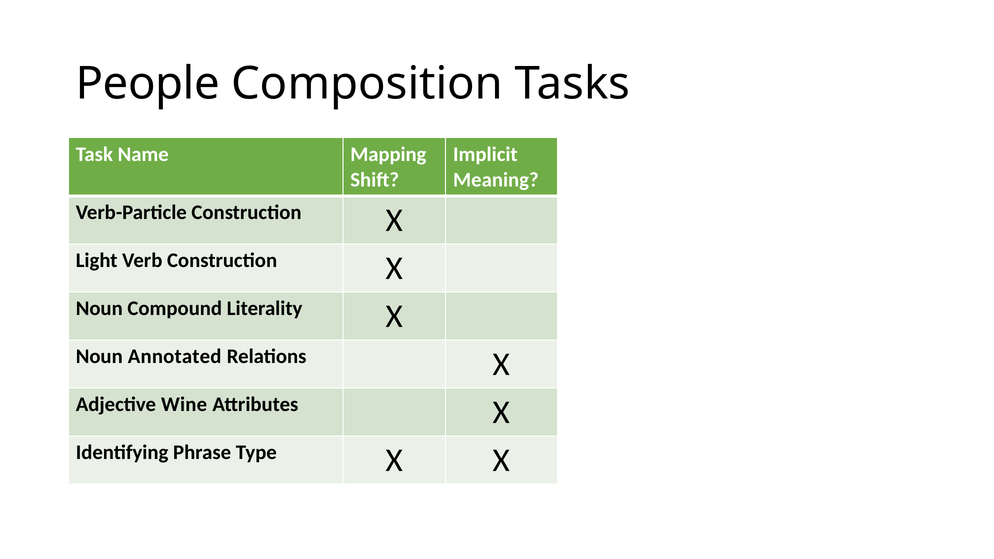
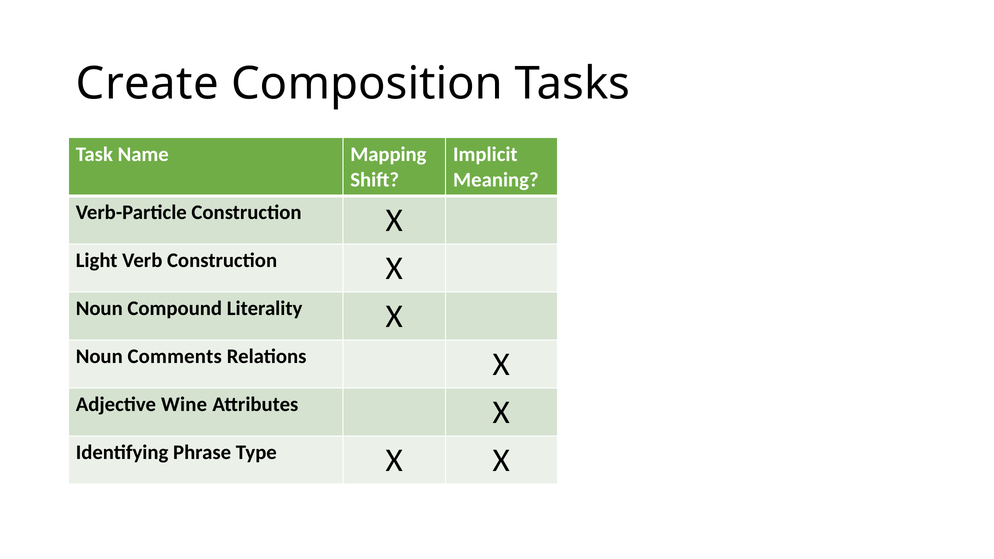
People: People -> Create
Annotated: Annotated -> Comments
